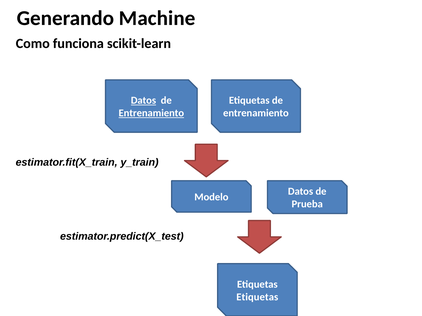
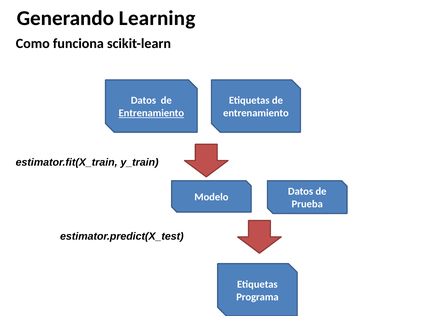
Machine: Machine -> Learning
Datos at (143, 101) underline: present -> none
Etiquetas at (257, 297): Etiquetas -> Programa
